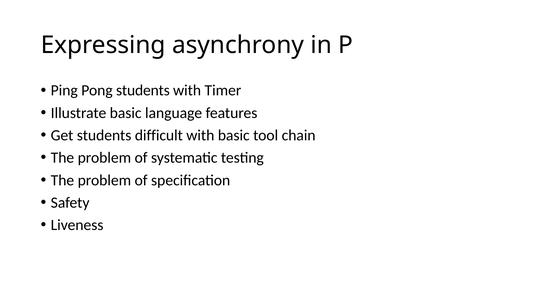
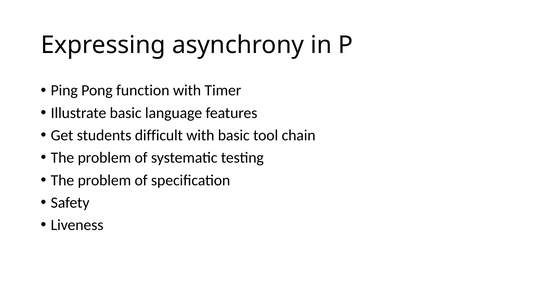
Pong students: students -> function
